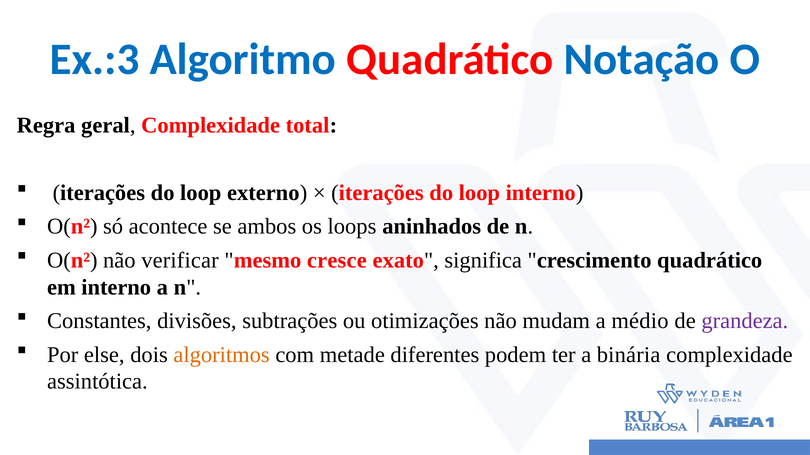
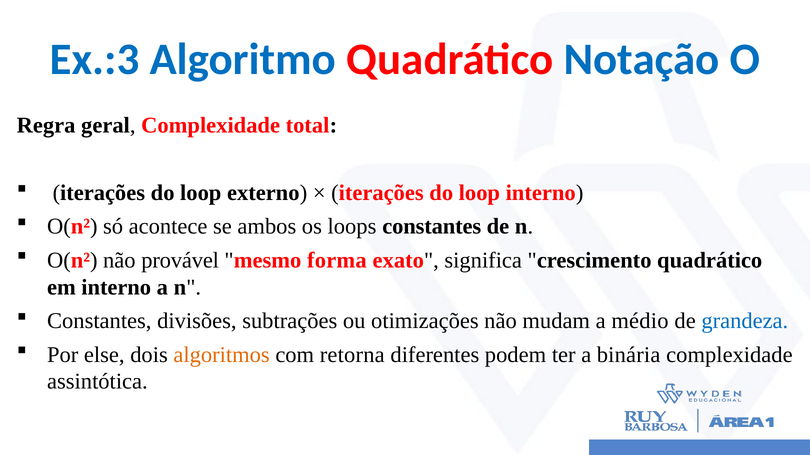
loops aninhados: aninhados -> constantes
verificar: verificar -> provável
cresce: cresce -> forma
grandeza colour: purple -> blue
metade: metade -> retorna
